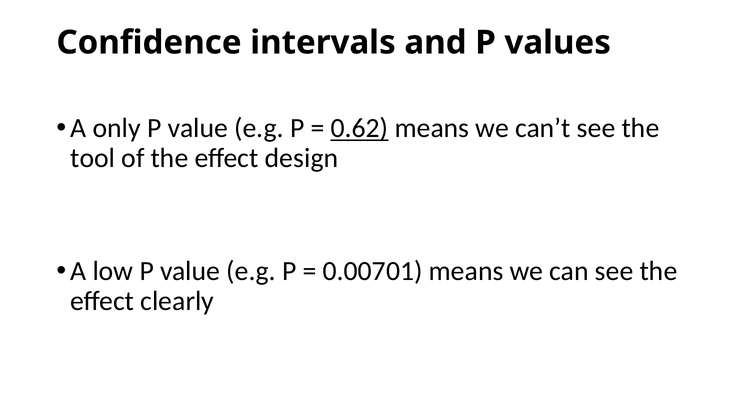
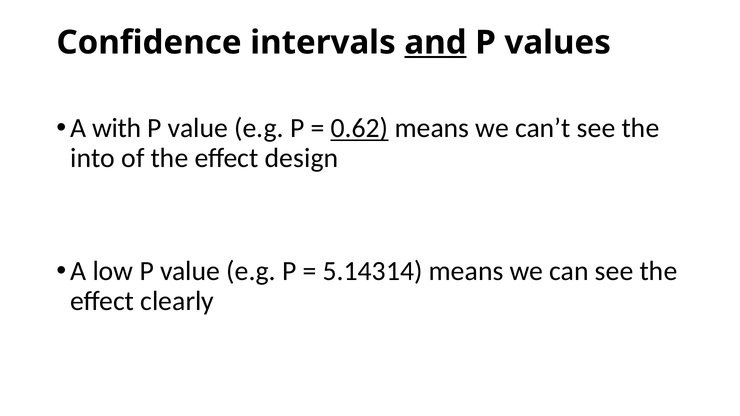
and underline: none -> present
only: only -> with
tool: tool -> into
0.00701: 0.00701 -> 5.14314
